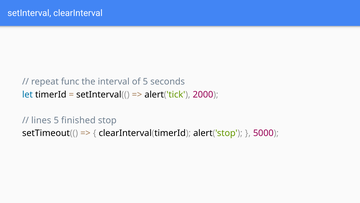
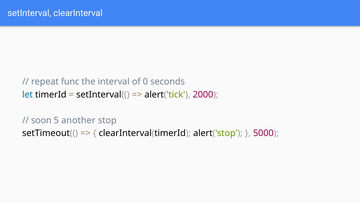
of 5: 5 -> 0
lines: lines -> soon
finished: finished -> another
